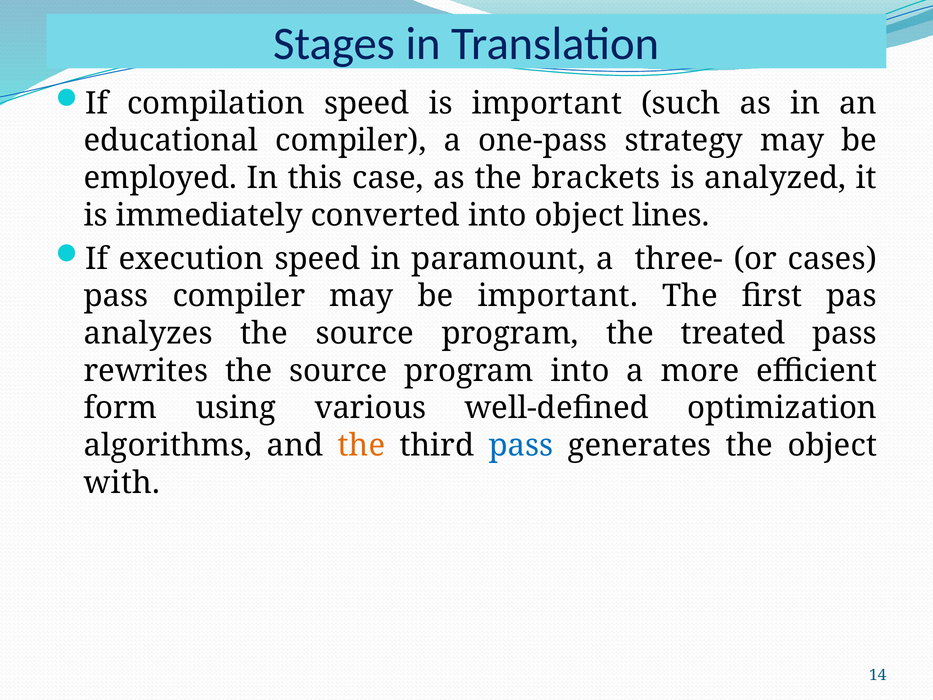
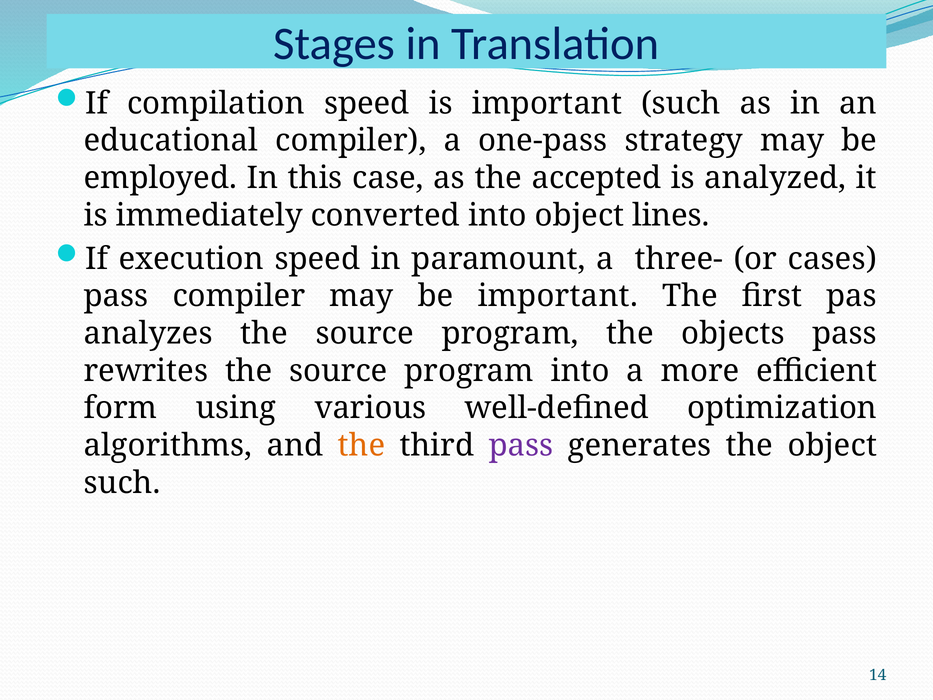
brackets: brackets -> accepted
treated: treated -> objects
pass at (521, 445) colour: blue -> purple
with at (122, 483): with -> such
